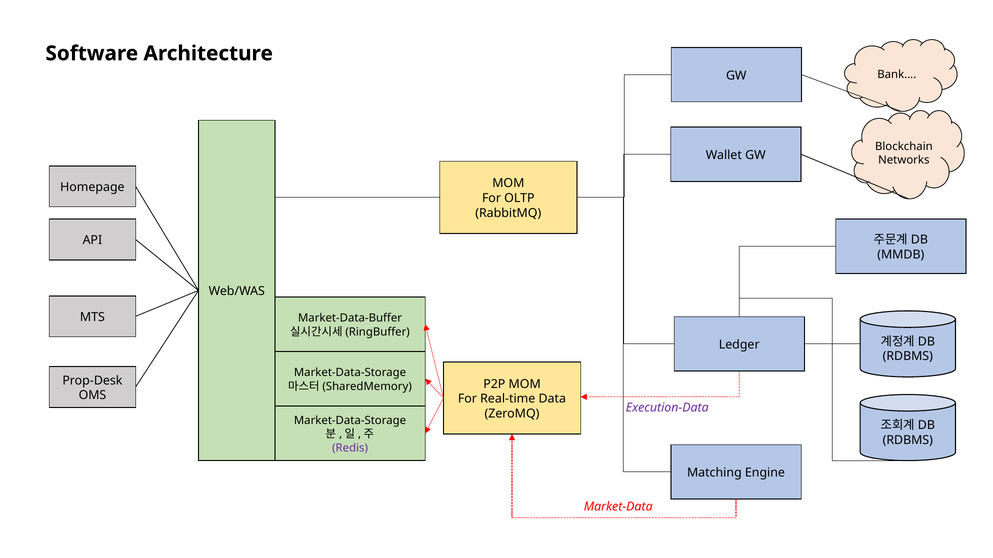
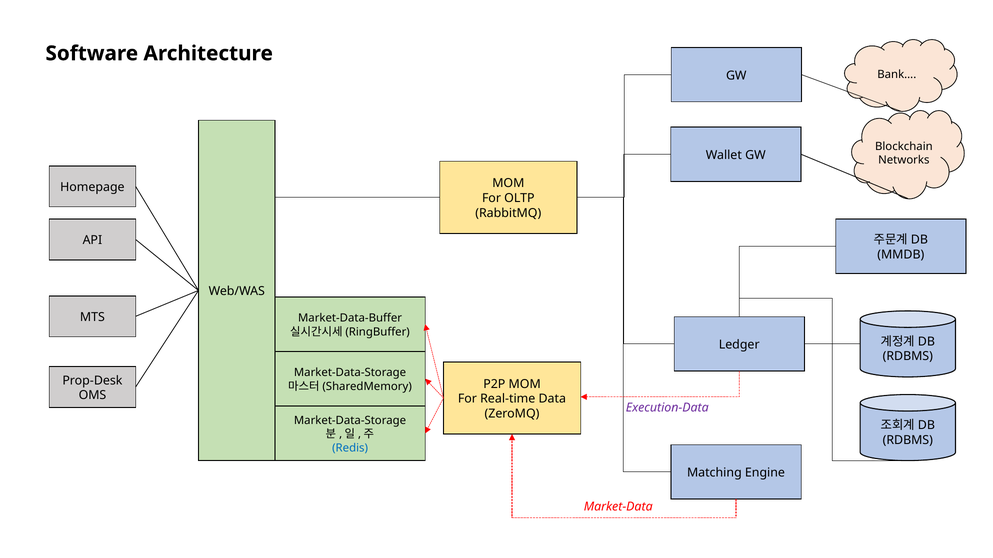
Redis colour: purple -> blue
